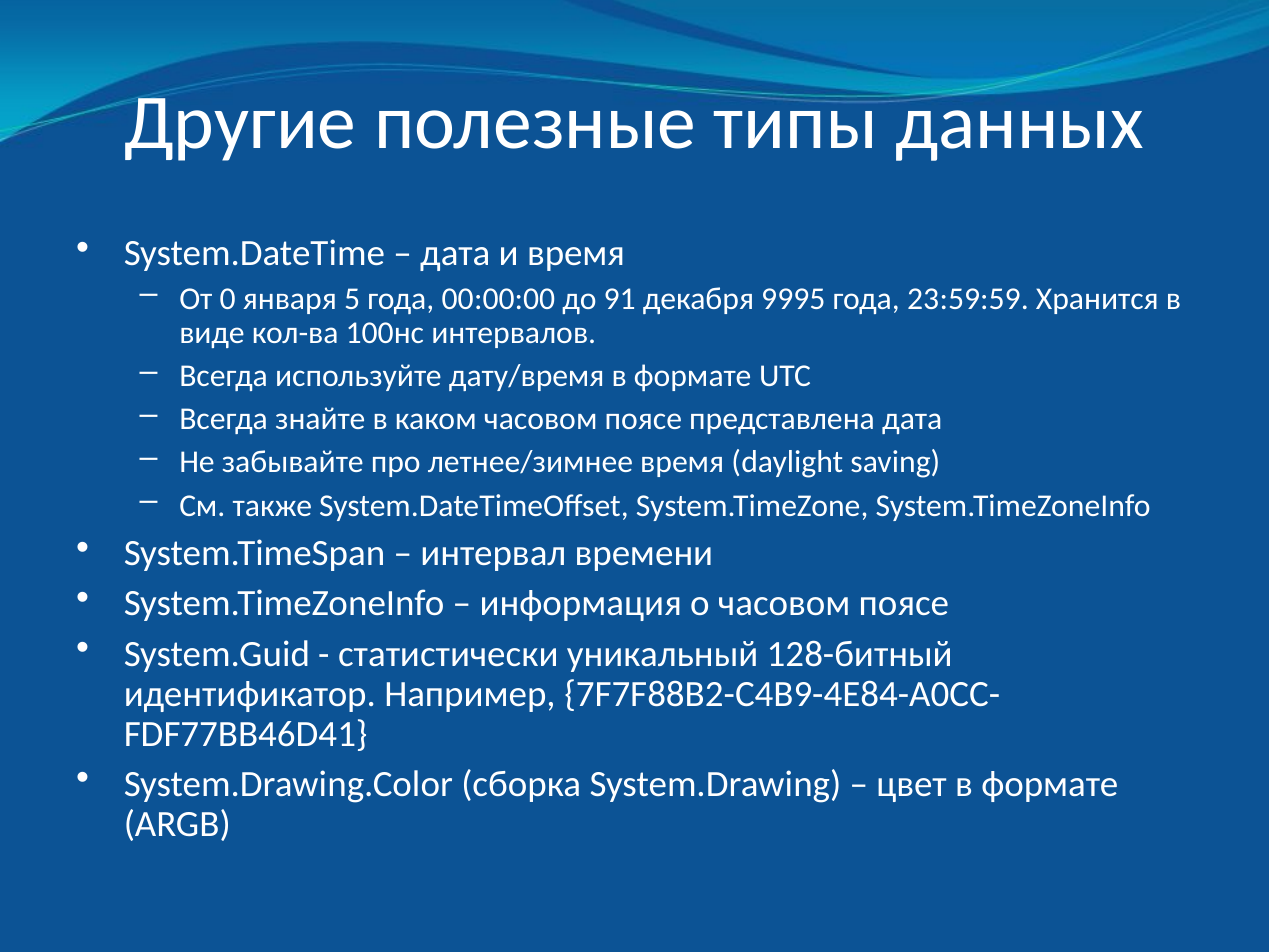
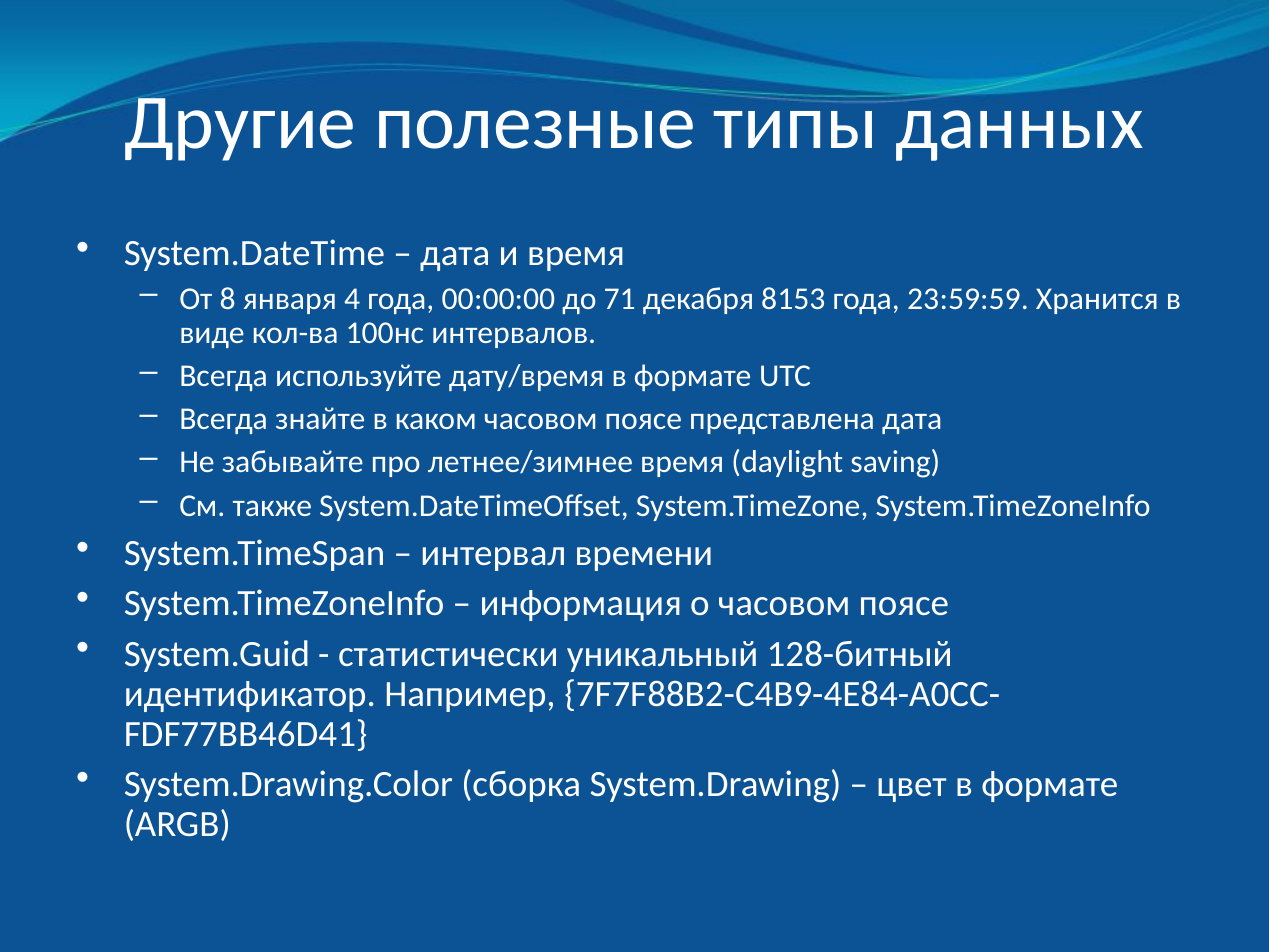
0: 0 -> 8
5: 5 -> 4
91: 91 -> 71
9995: 9995 -> 8153
